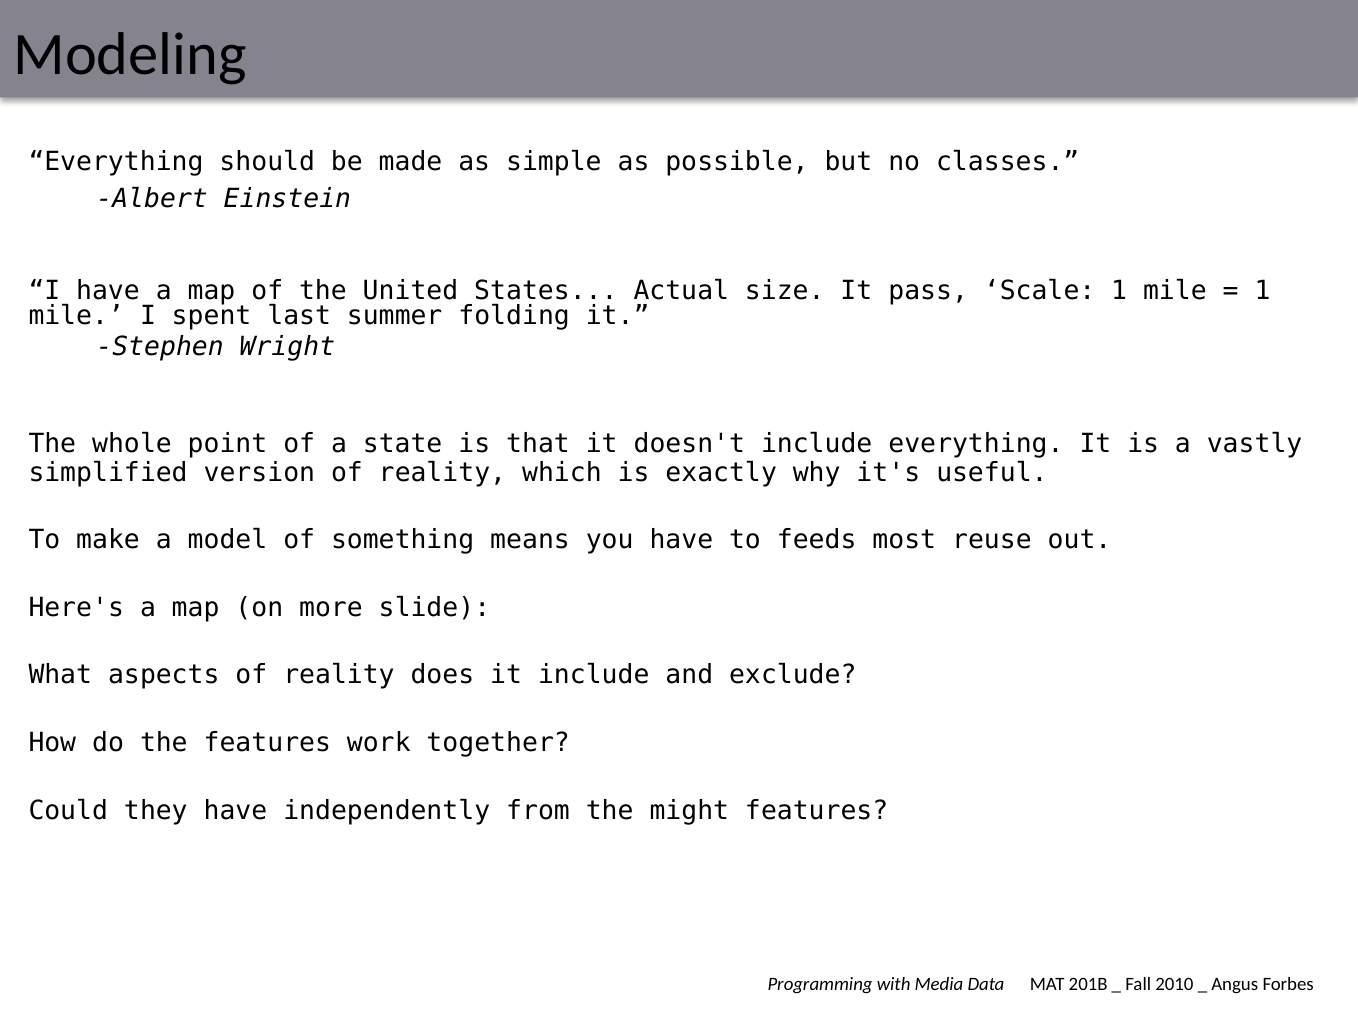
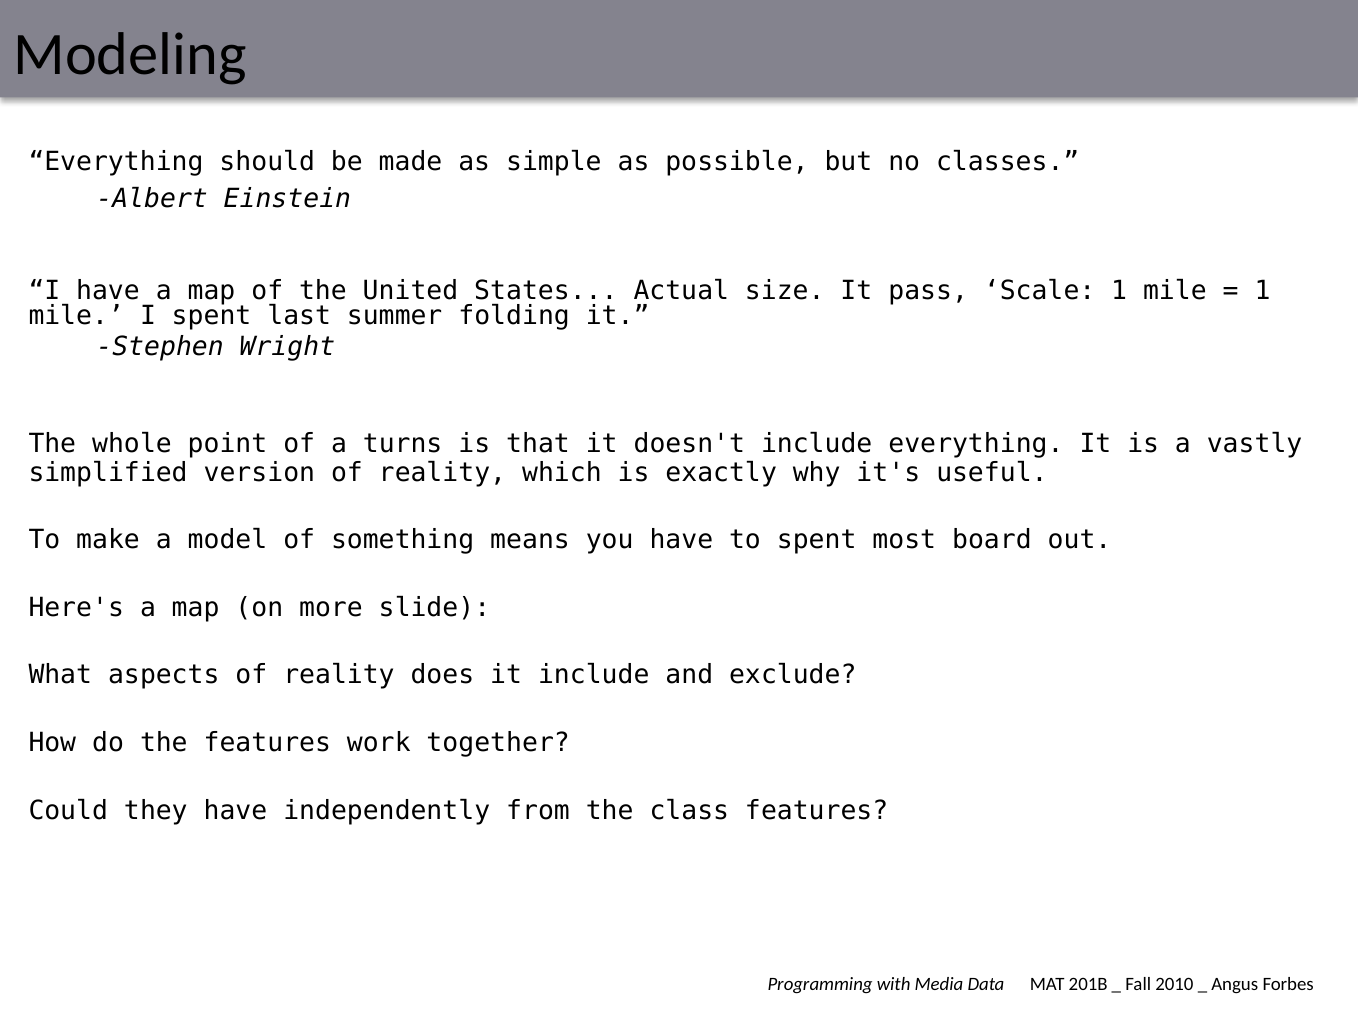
state: state -> turns
to feeds: feeds -> spent
reuse: reuse -> board
might: might -> class
